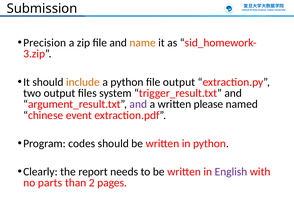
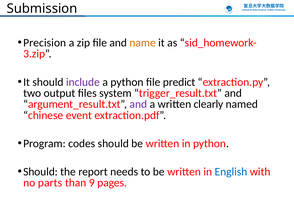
include colour: orange -> purple
file output: output -> predict
please: please -> clearly
Clearly at (41, 171): Clearly -> Should
English colour: purple -> blue
2: 2 -> 9
